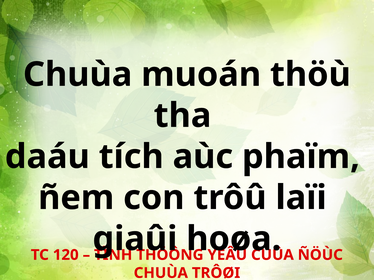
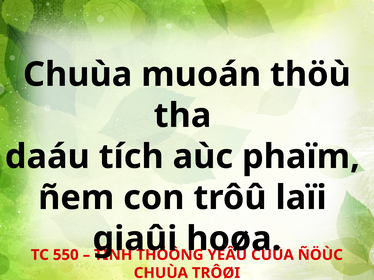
120: 120 -> 550
